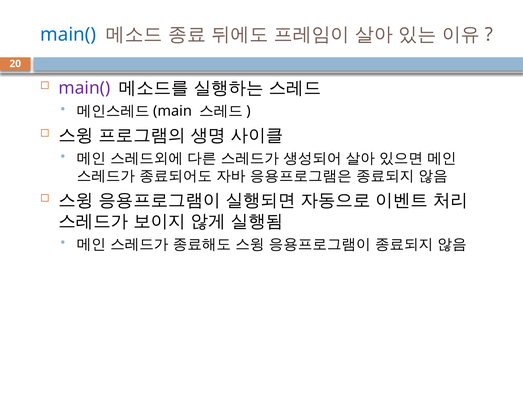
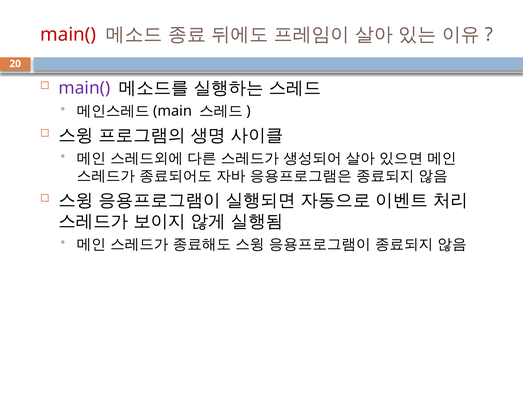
main( at (68, 34) colour: blue -> red
